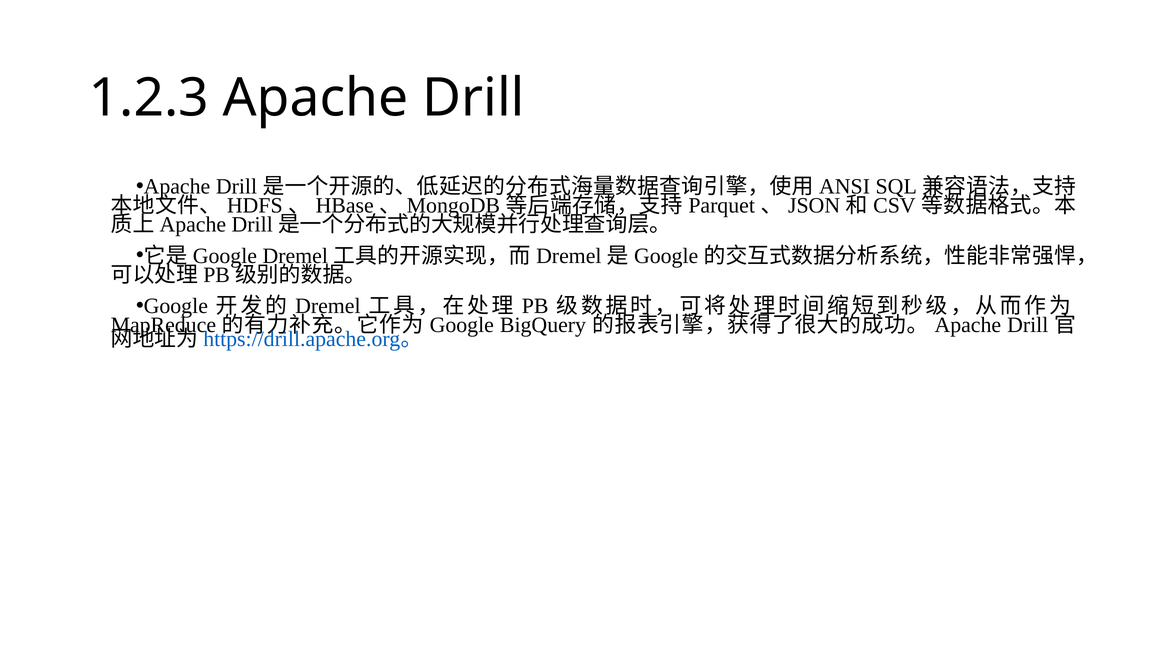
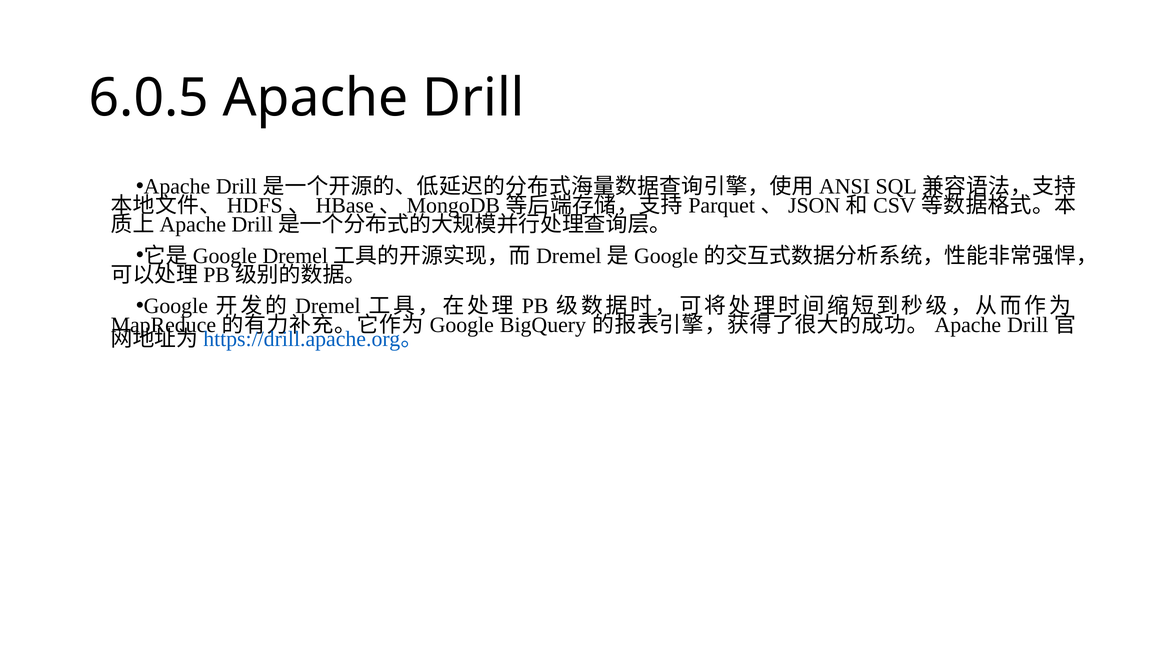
1.2.3: 1.2.3 -> 6.0.5
